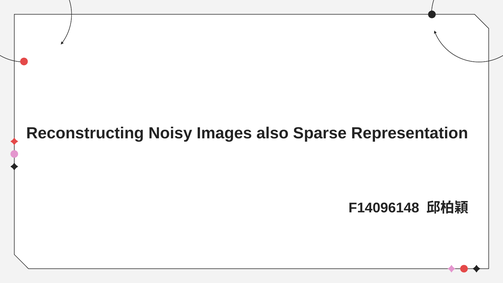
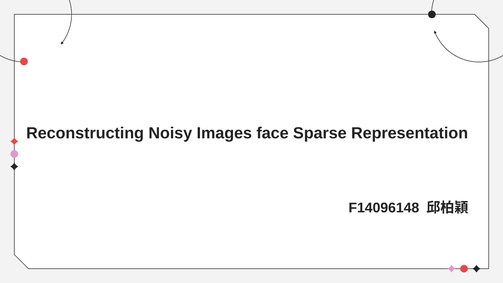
also: also -> face
